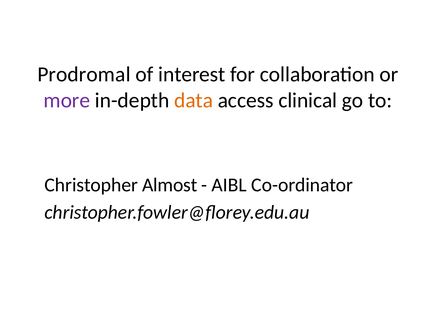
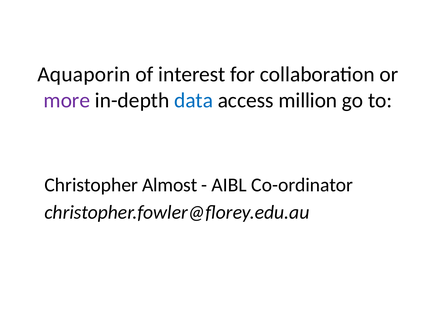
Prodromal: Prodromal -> Aquaporin
data colour: orange -> blue
clinical: clinical -> million
